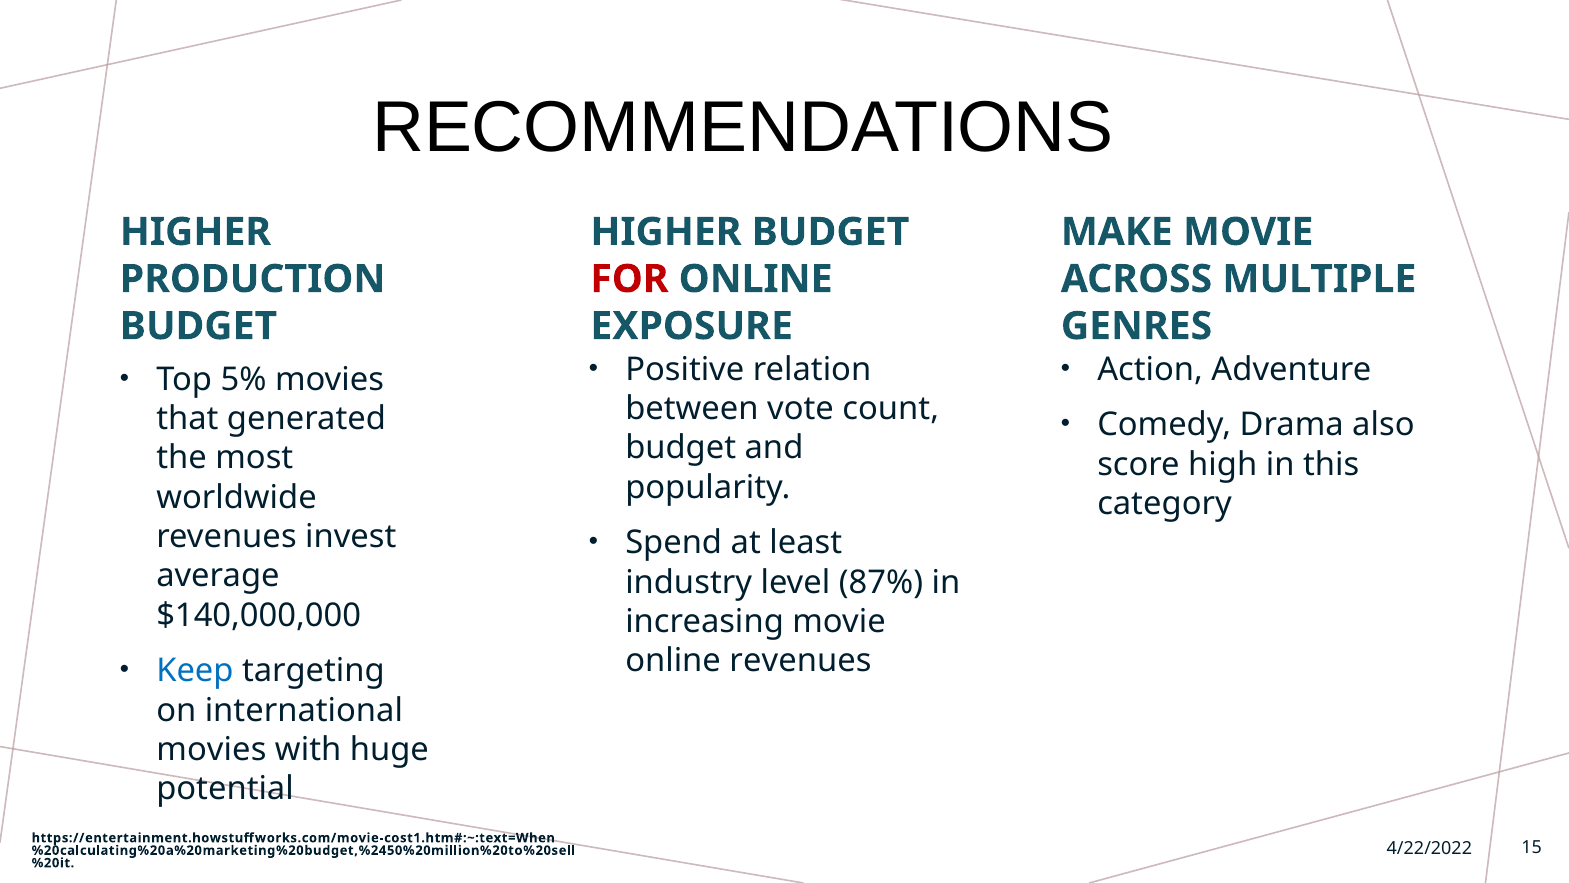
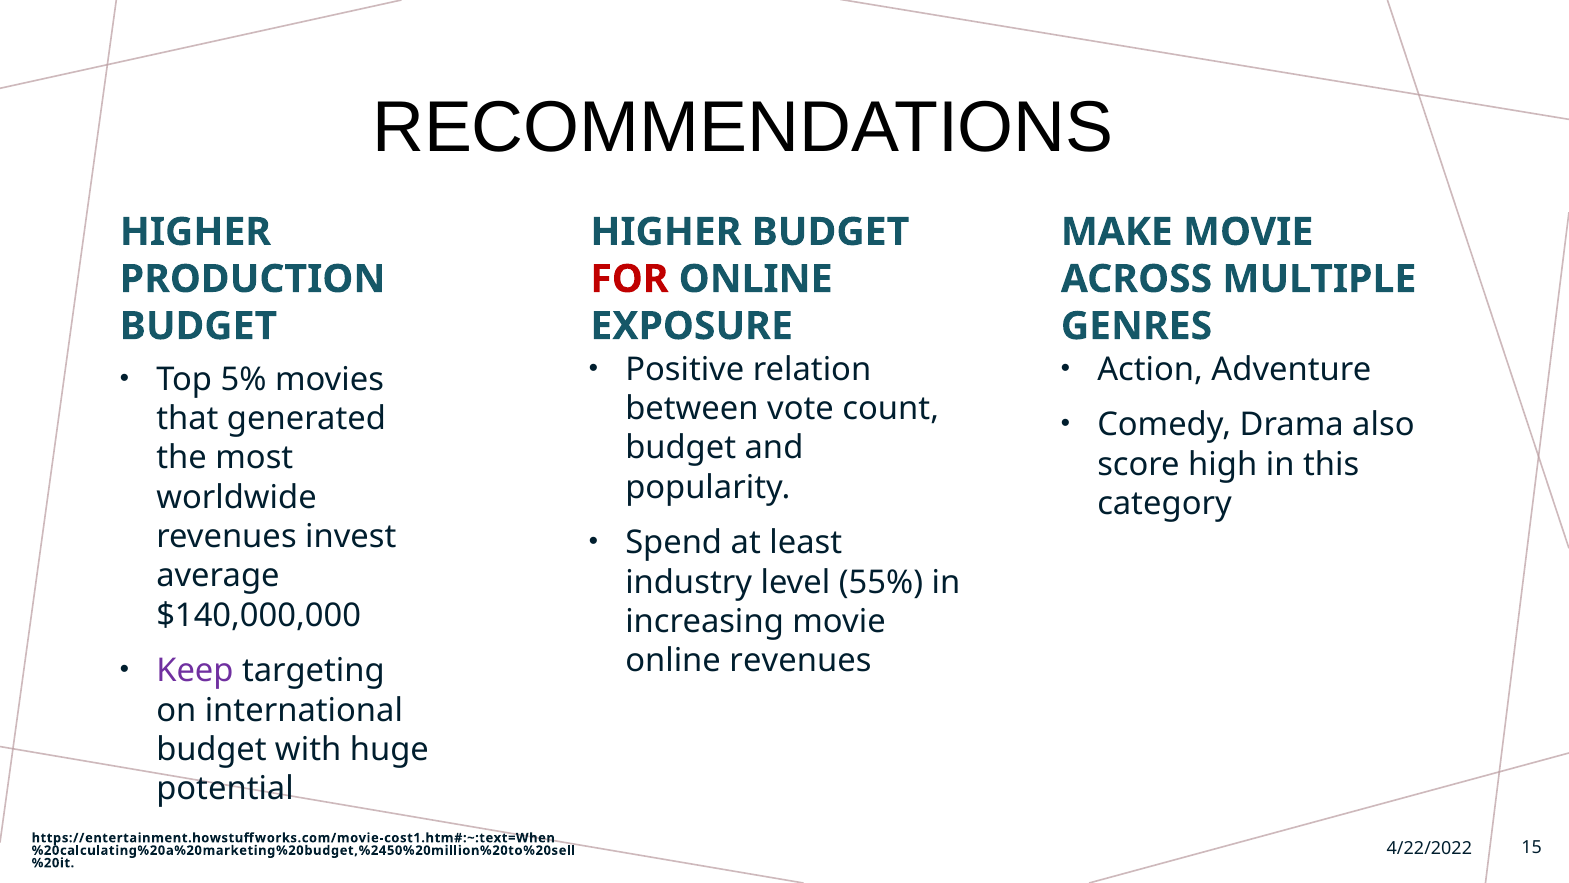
87%: 87% -> 55%
Keep colour: blue -> purple
movies at (211, 749): movies -> budget
